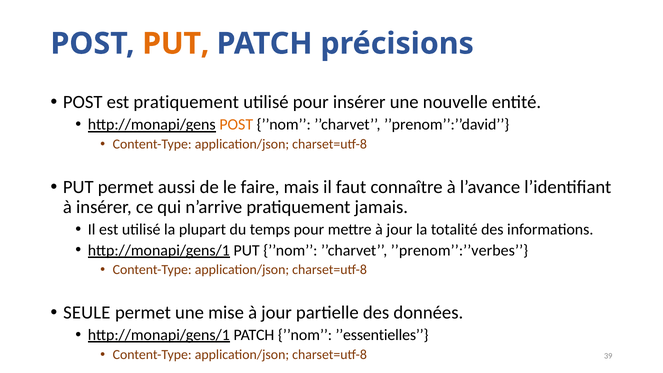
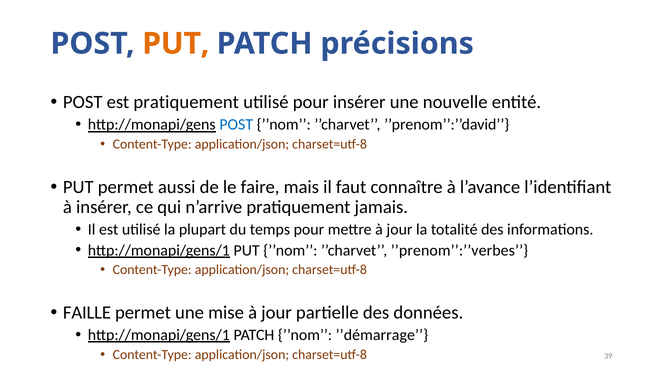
POST at (236, 125) colour: orange -> blue
SEULE: SEULE -> FAILLE
’’essentielles: ’’essentielles -> ’’démarrage
